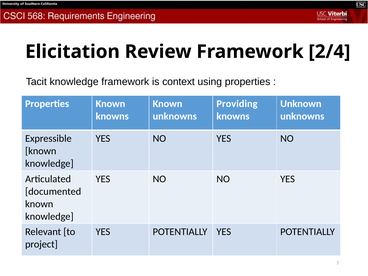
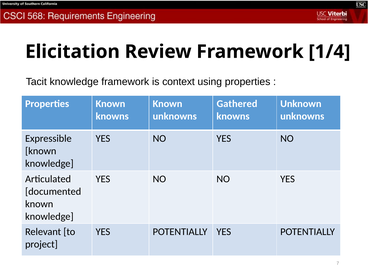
2/4: 2/4 -> 1/4
Providing: Providing -> Gathered
